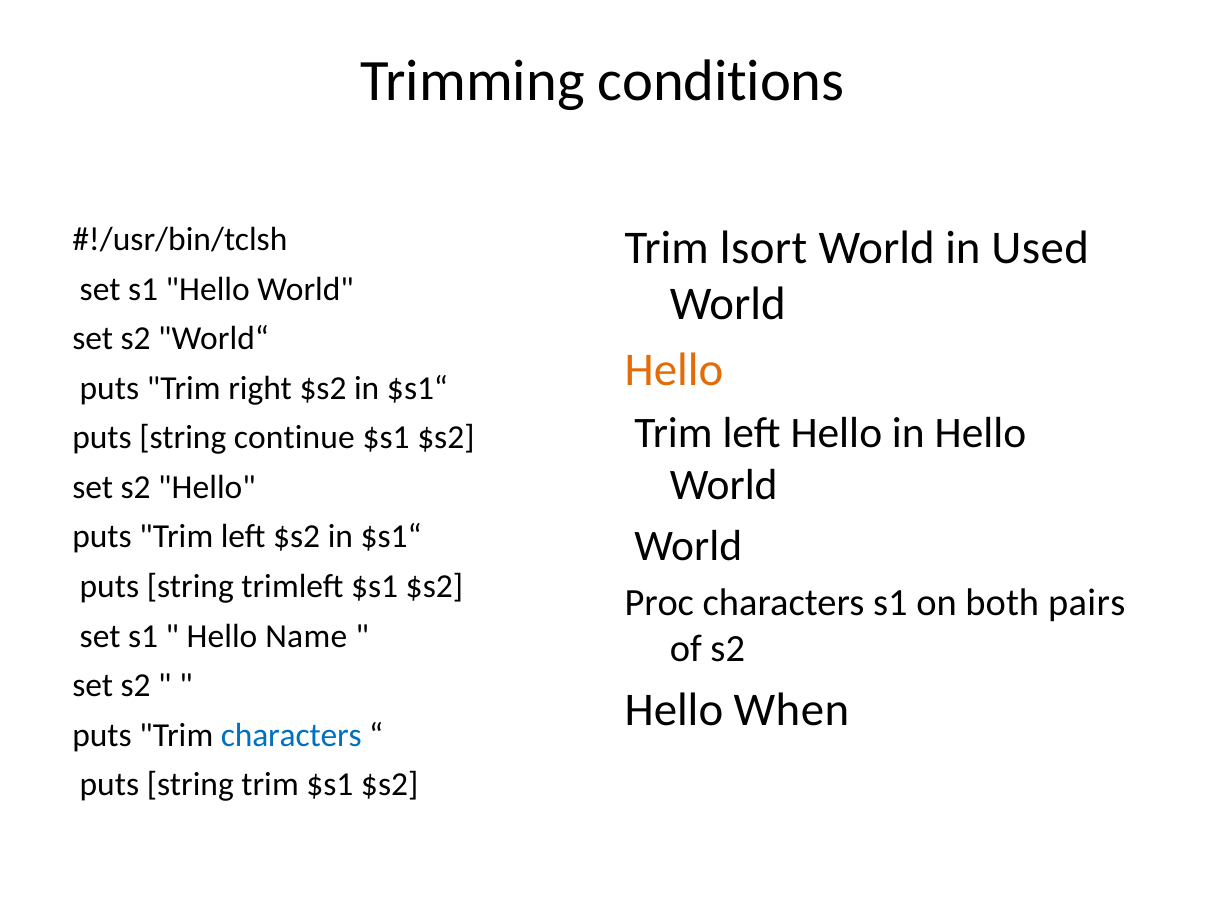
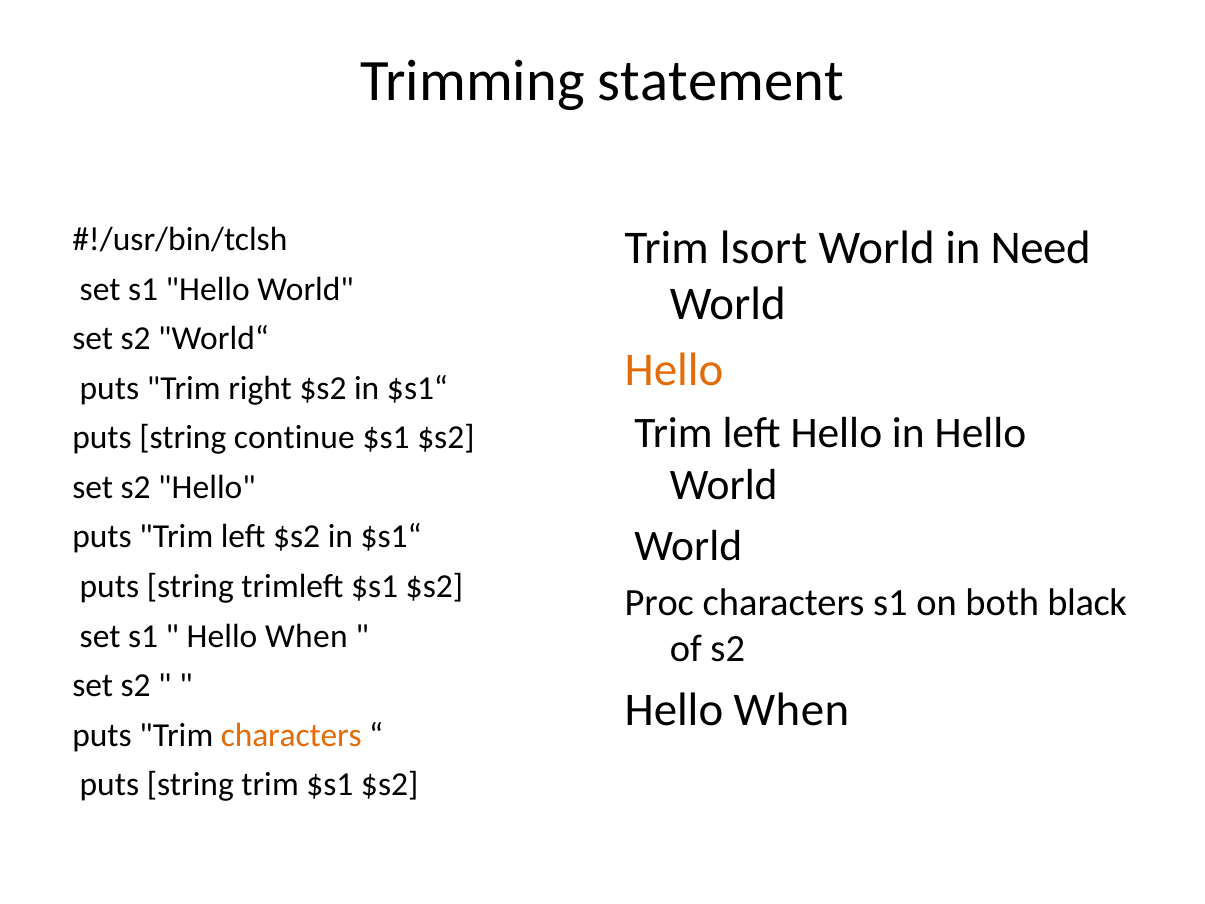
conditions: conditions -> statement
Used: Used -> Need
pairs: pairs -> black
Name at (306, 636): Name -> When
characters at (291, 735) colour: blue -> orange
